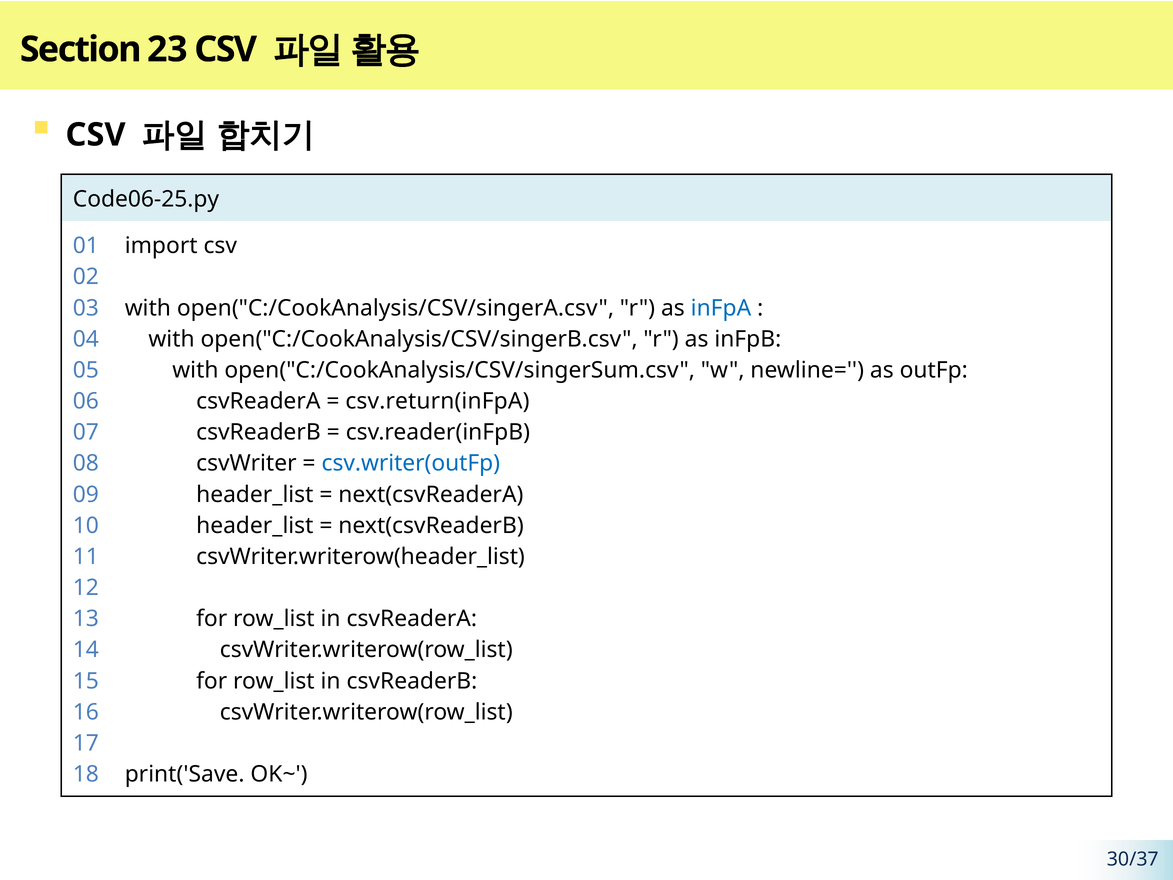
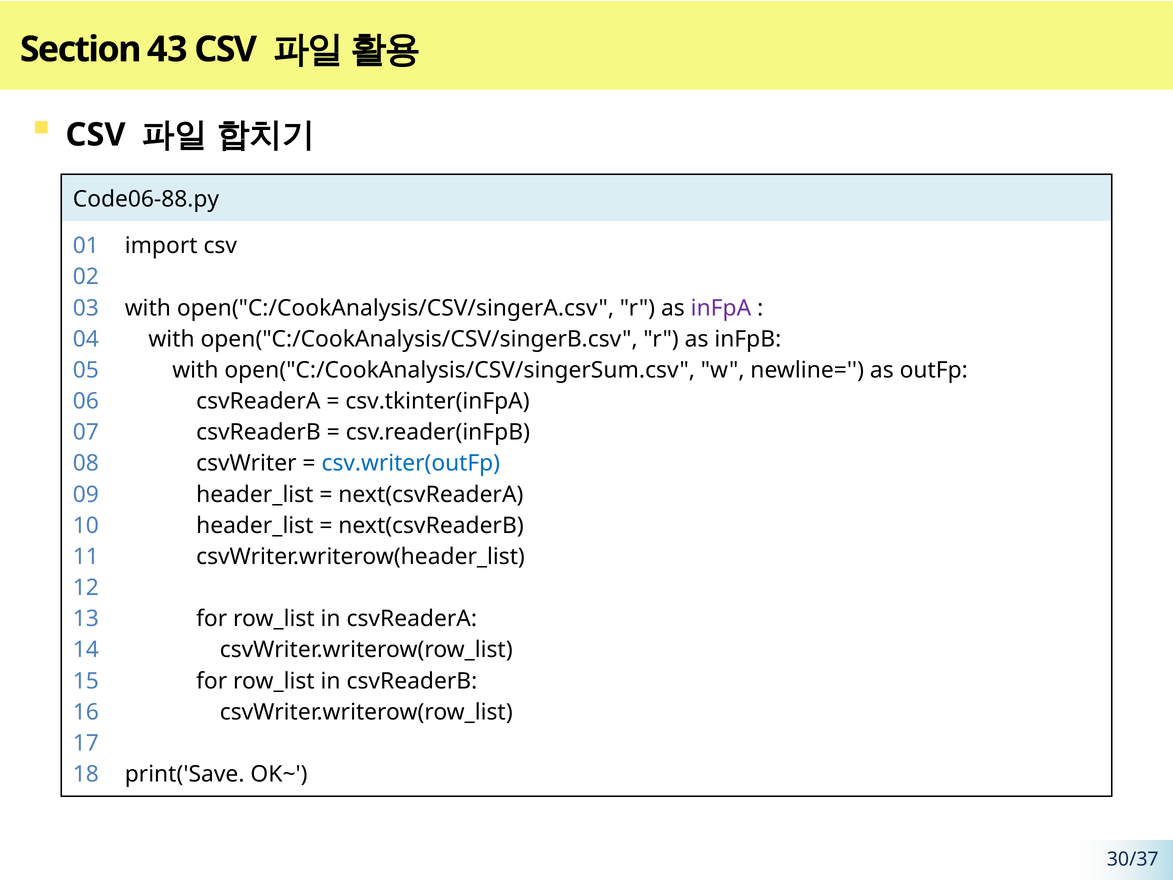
23: 23 -> 43
Code06-25.py: Code06-25.py -> Code06-88.py
inFpA colour: blue -> purple
csv.return(inFpA: csv.return(inFpA -> csv.tkinter(inFpA
